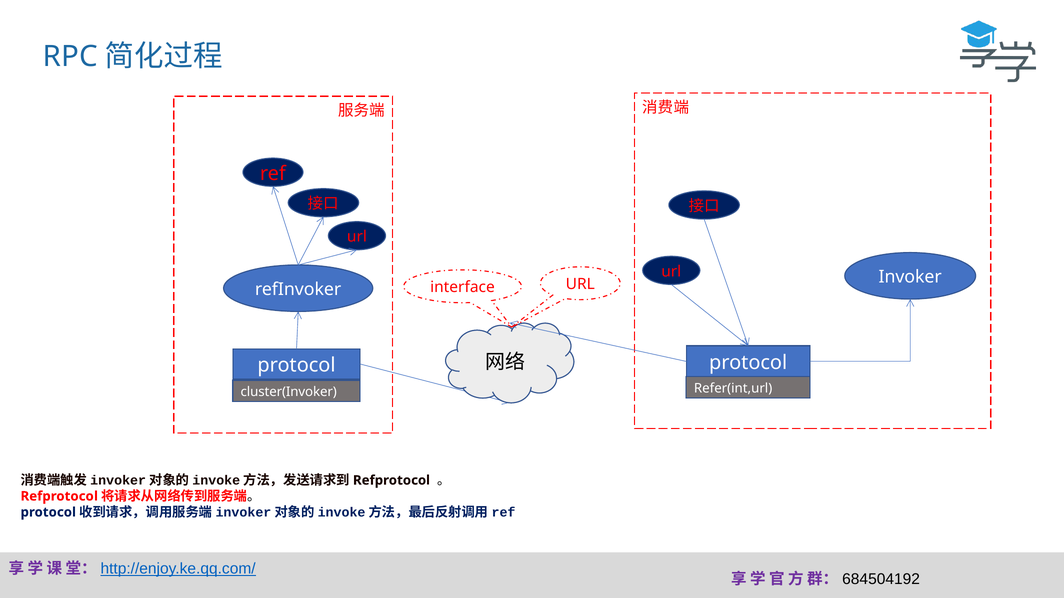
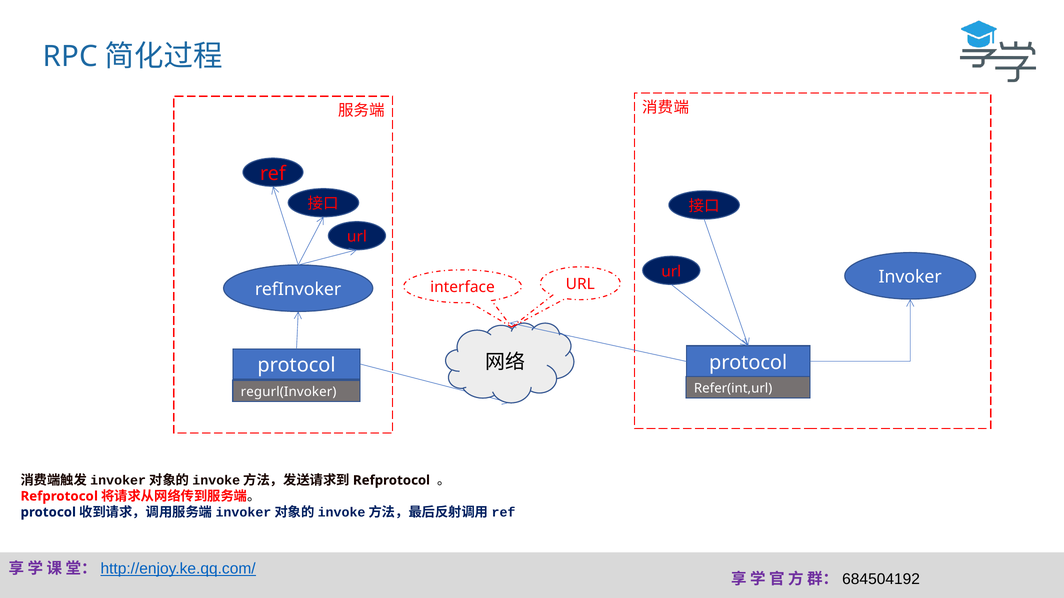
cluster(Invoker: cluster(Invoker -> regurl(Invoker
